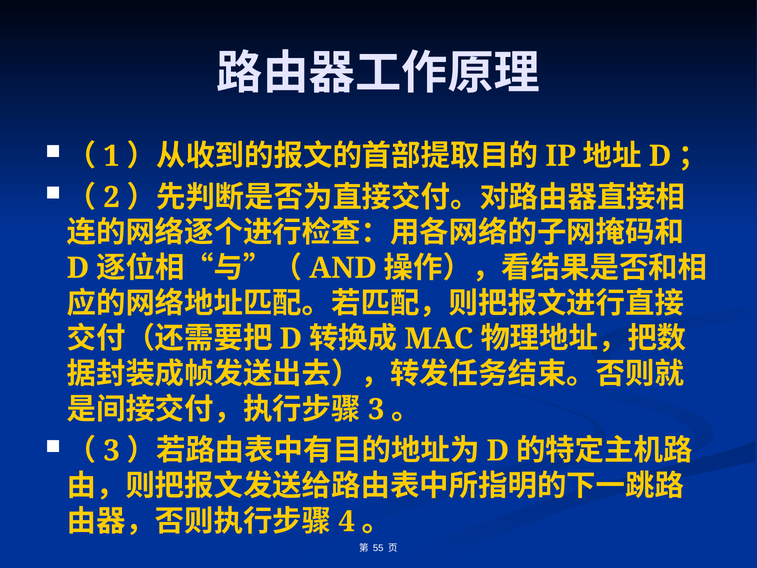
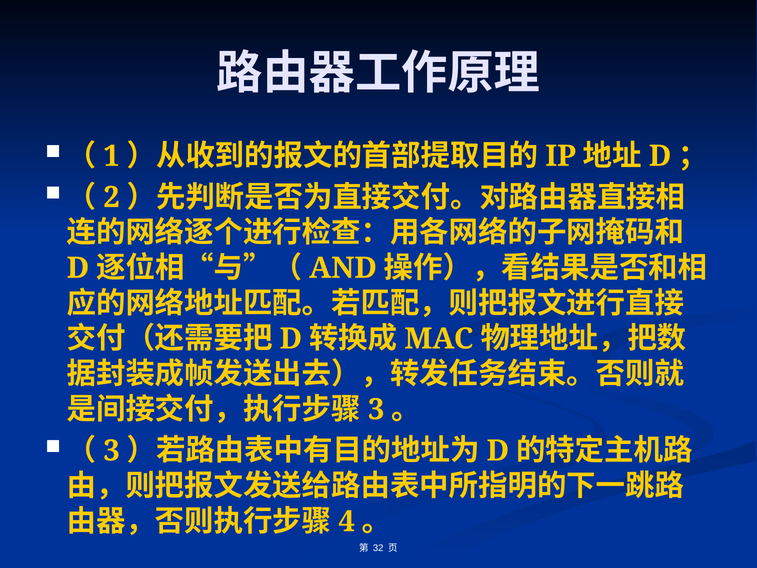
55: 55 -> 32
